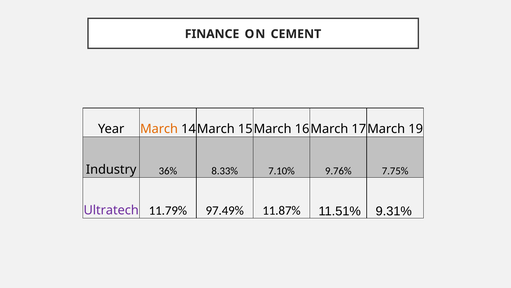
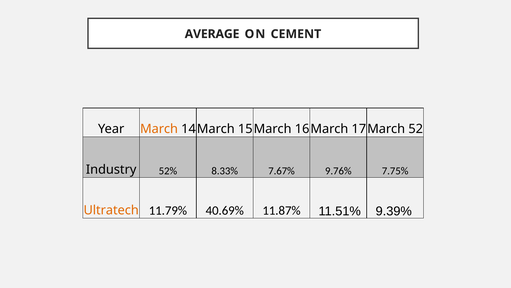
FINANCE: FINANCE -> AVERAGE
19: 19 -> 52
36%: 36% -> 52%
7.10%: 7.10% -> 7.67%
Ultratech colour: purple -> orange
97.49%: 97.49% -> 40.69%
9.31%: 9.31% -> 9.39%
